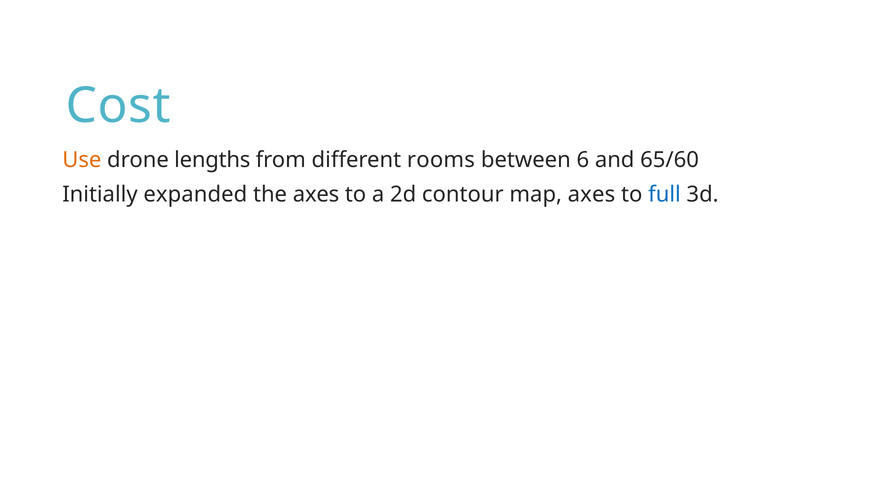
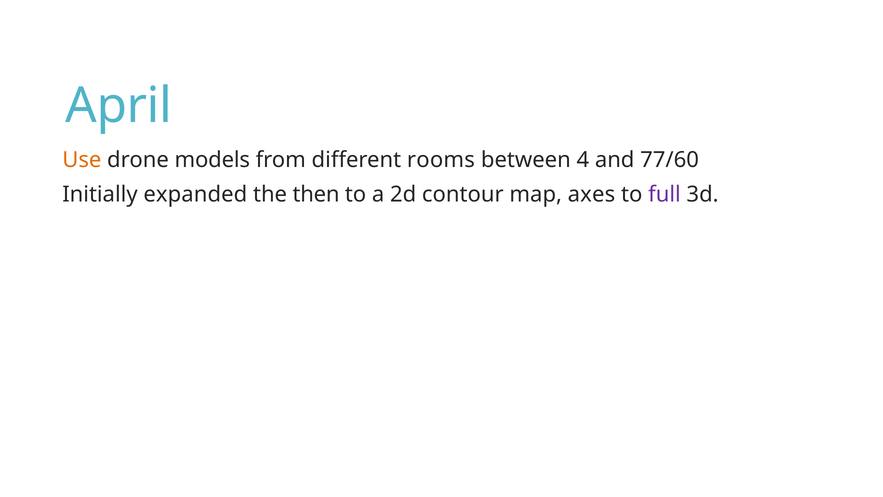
Cost: Cost -> April
lengths: lengths -> models
6: 6 -> 4
65/60: 65/60 -> 77/60
the axes: axes -> then
full colour: blue -> purple
